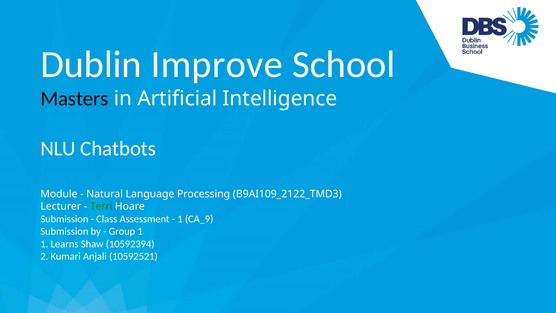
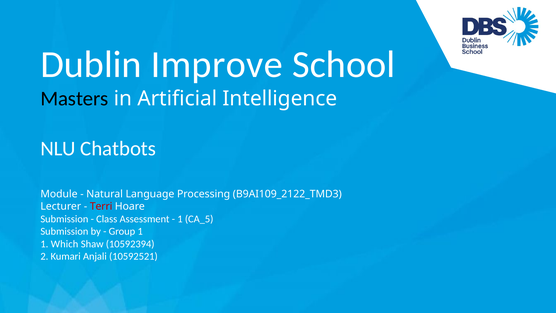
Terri colour: green -> red
CA_9: CA_9 -> CA_5
Learns: Learns -> Which
